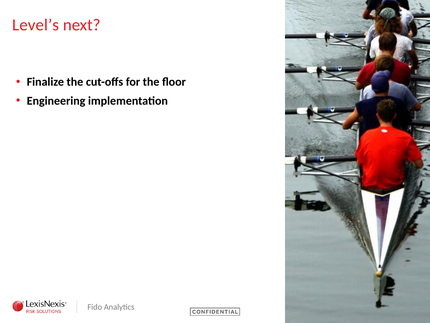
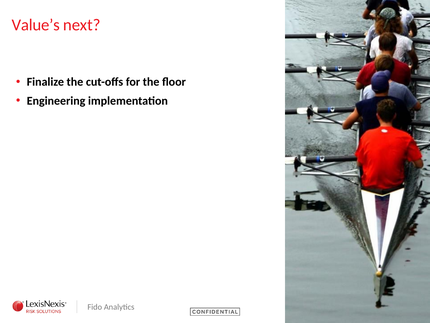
Level’s: Level’s -> Value’s
